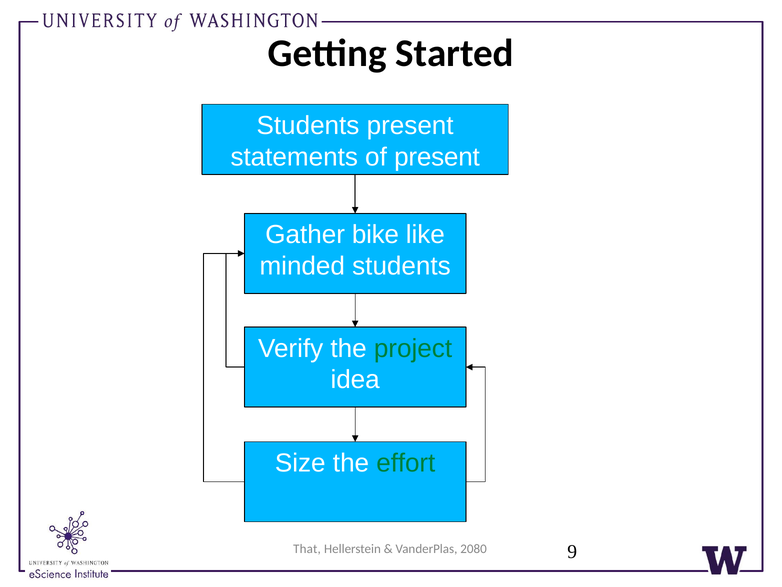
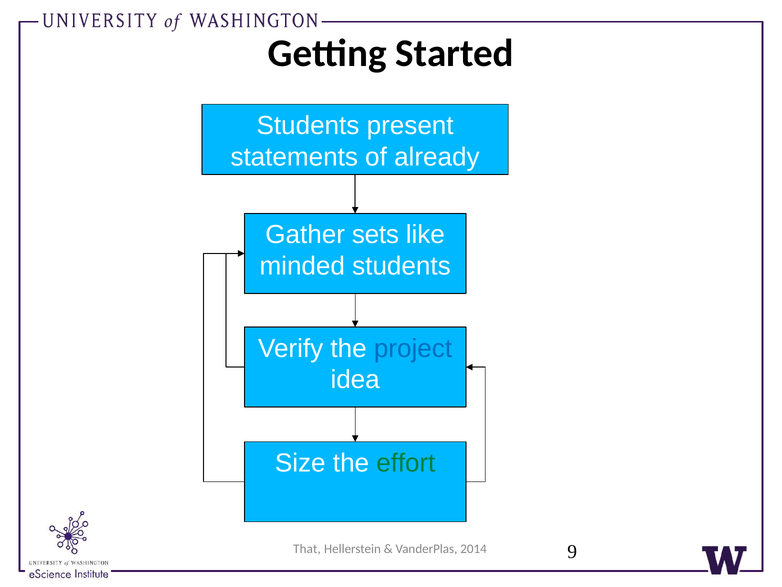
of present: present -> already
bike: bike -> sets
project colour: green -> blue
2080: 2080 -> 2014
